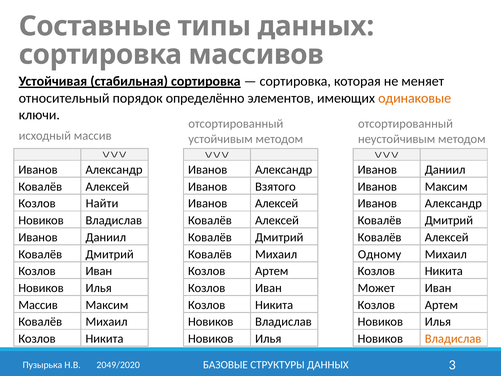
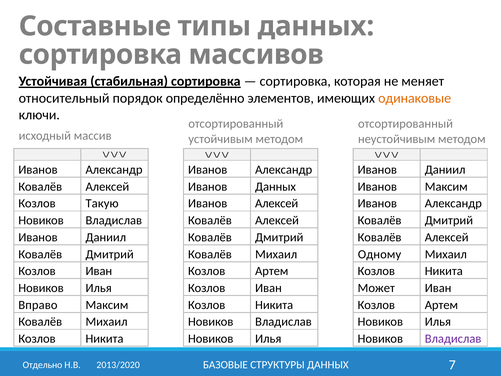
Иванов Взятого: Взятого -> Данных
Найти: Найти -> Такую
Массив at (38, 305): Массив -> Вправо
Владислав at (453, 338) colour: orange -> purple
3: 3 -> 7
Пузырька: Пузырька -> Отдельно
2049/2020: 2049/2020 -> 2013/2020
